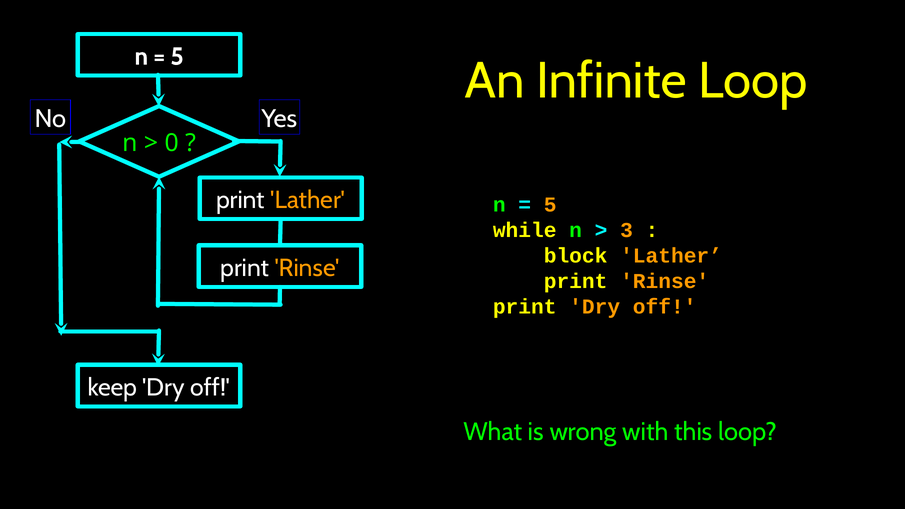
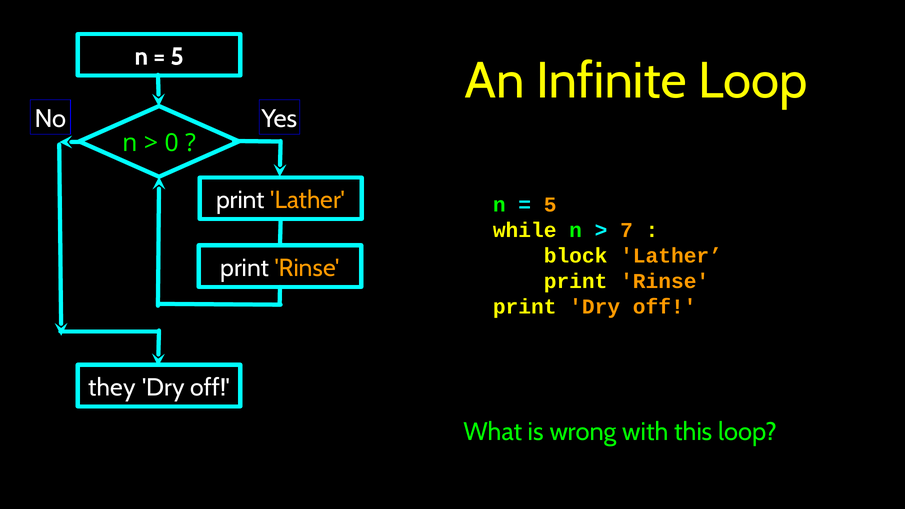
3: 3 -> 7
keep: keep -> they
